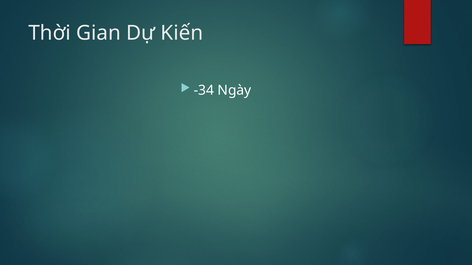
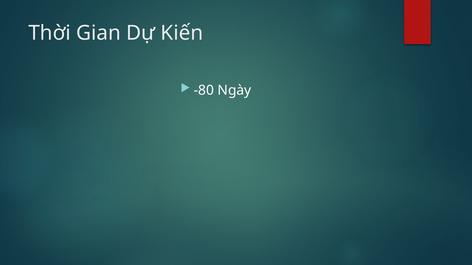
-34: -34 -> -80
